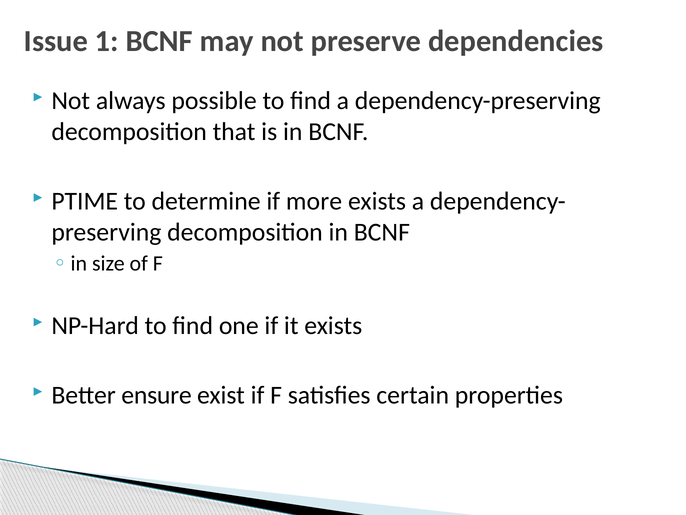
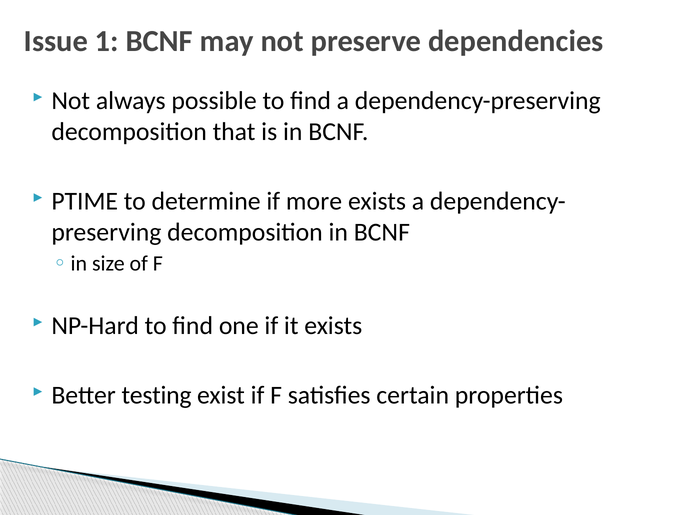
ensure: ensure -> testing
